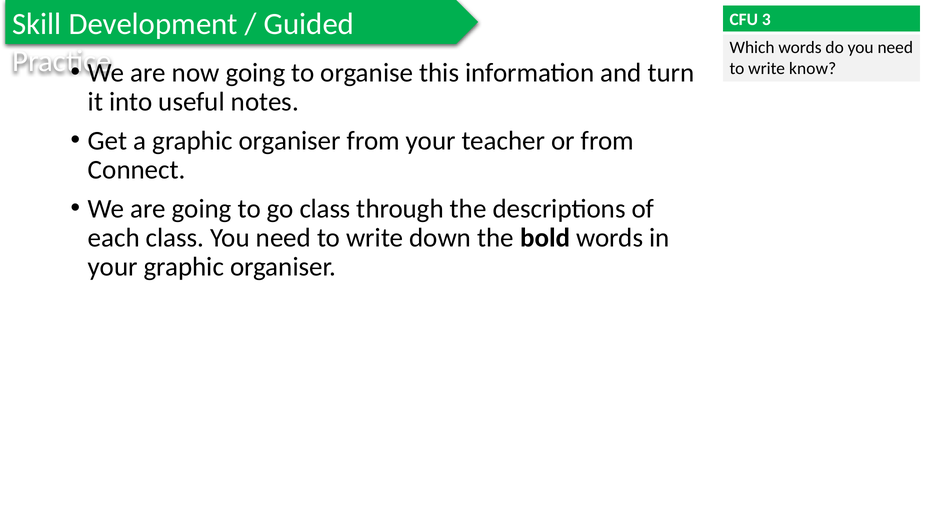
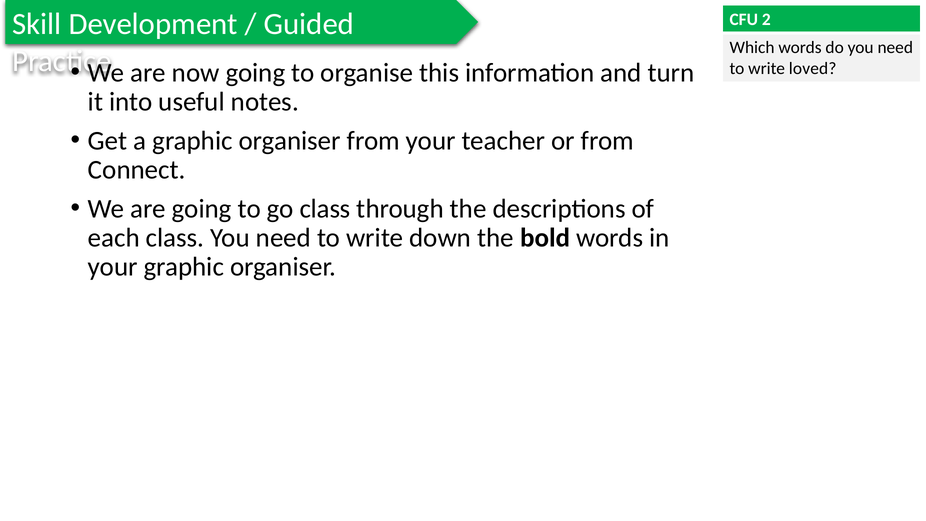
3: 3 -> 2
know: know -> loved
